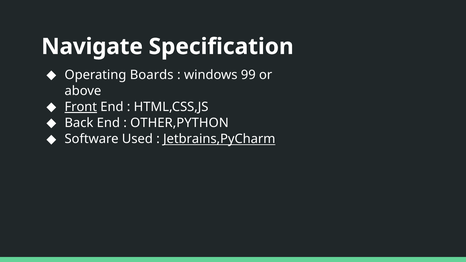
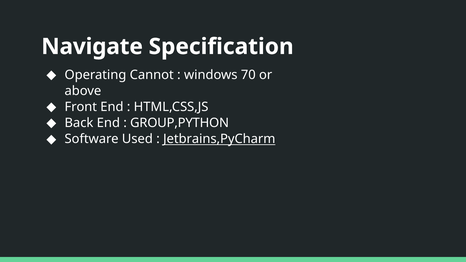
Boards: Boards -> Cannot
99: 99 -> 70
Front underline: present -> none
OTHER,PYTHON: OTHER,PYTHON -> GROUP,PYTHON
